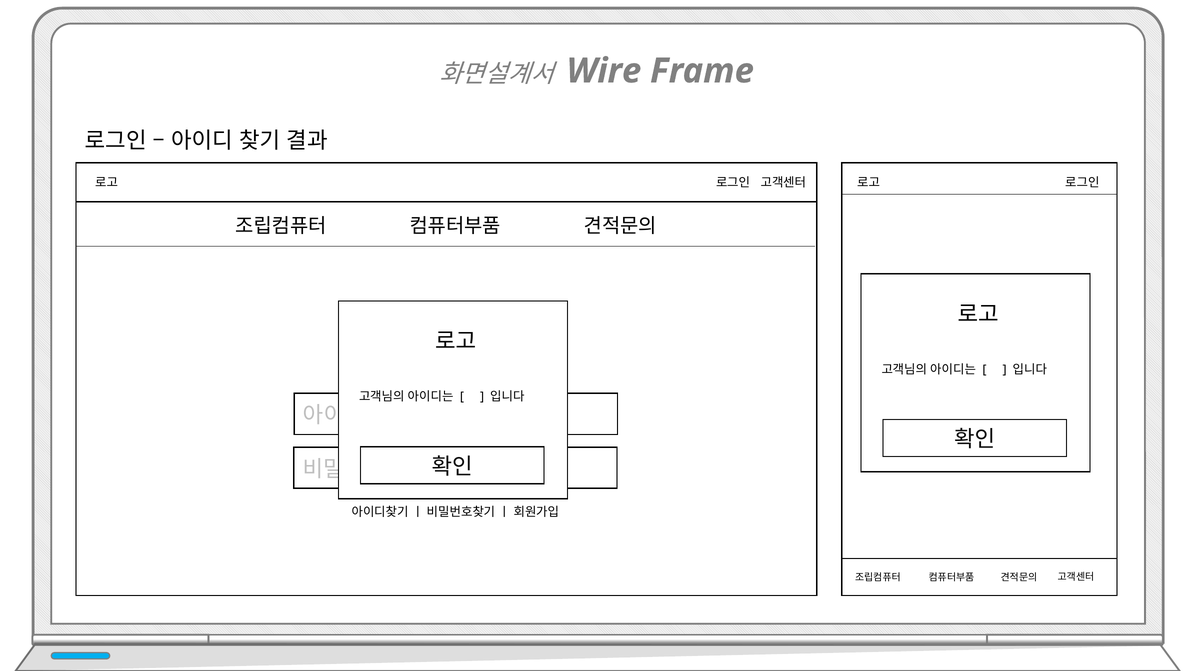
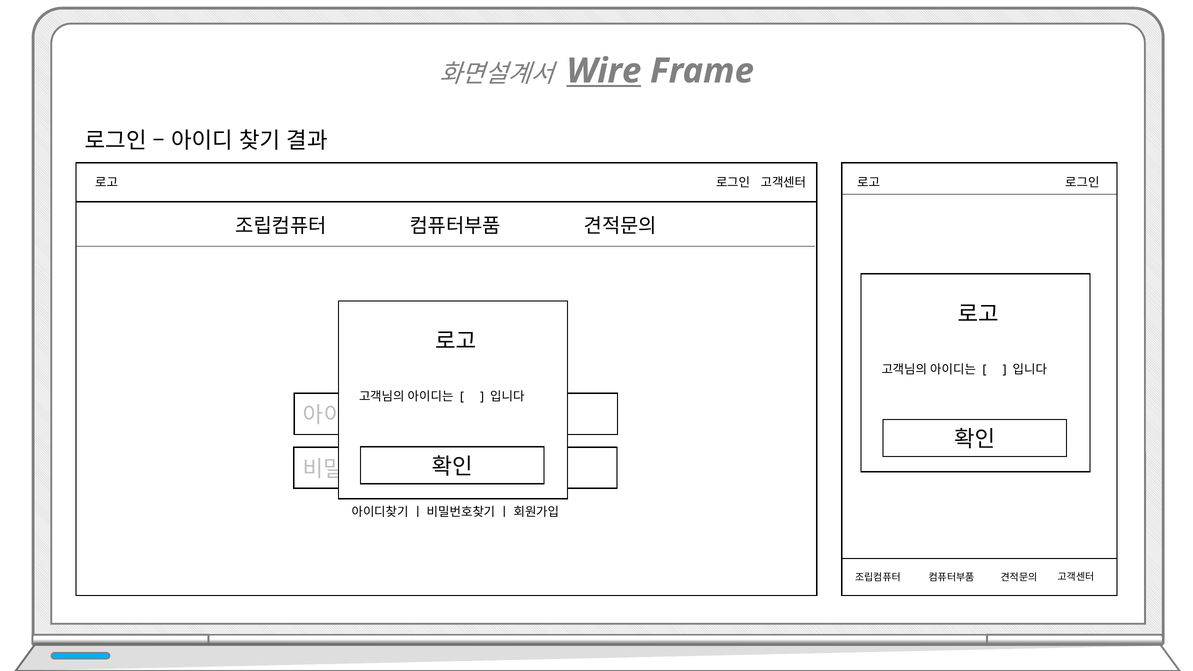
Wire underline: none -> present
